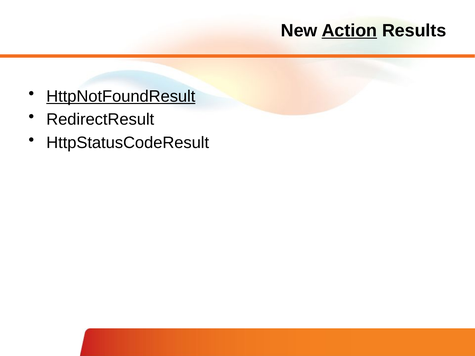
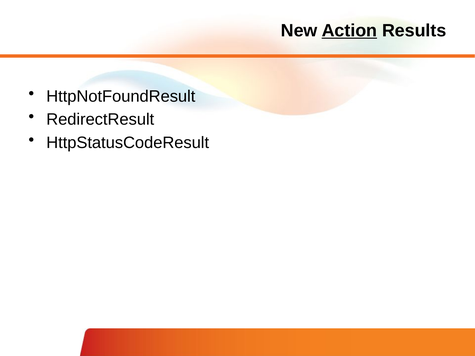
HttpNotFoundResult underline: present -> none
